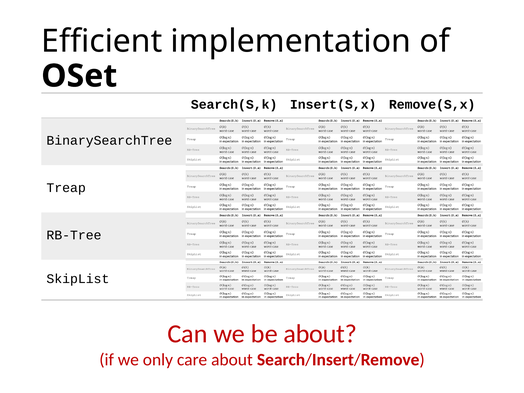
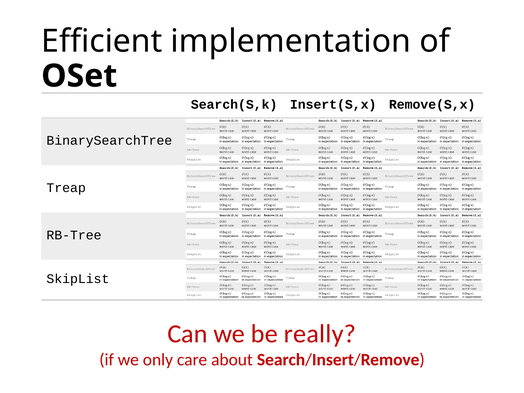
be about: about -> really
